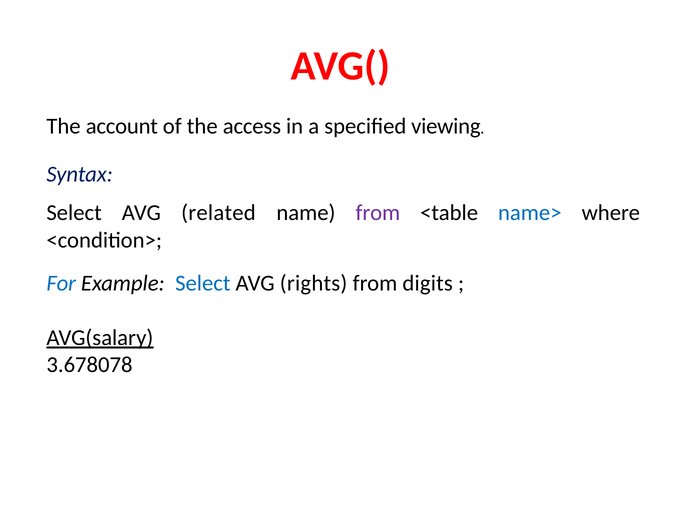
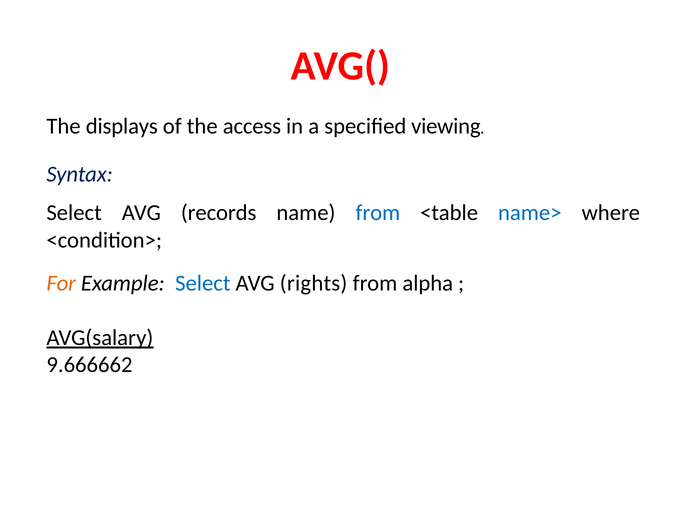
account: account -> displays
related: related -> records
from at (378, 213) colour: purple -> blue
For colour: blue -> orange
digits: digits -> alpha
3.678078: 3.678078 -> 9.666662
